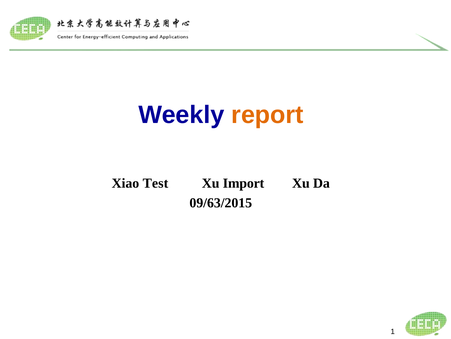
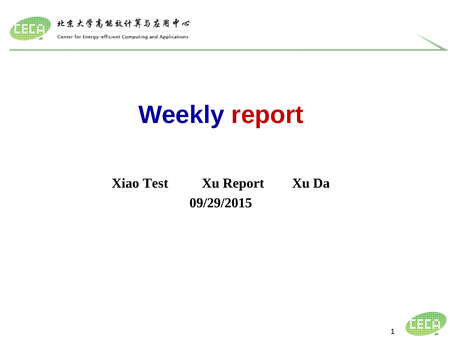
report at (267, 115) colour: orange -> red
Xu Import: Import -> Report
09/63/2015: 09/63/2015 -> 09/29/2015
